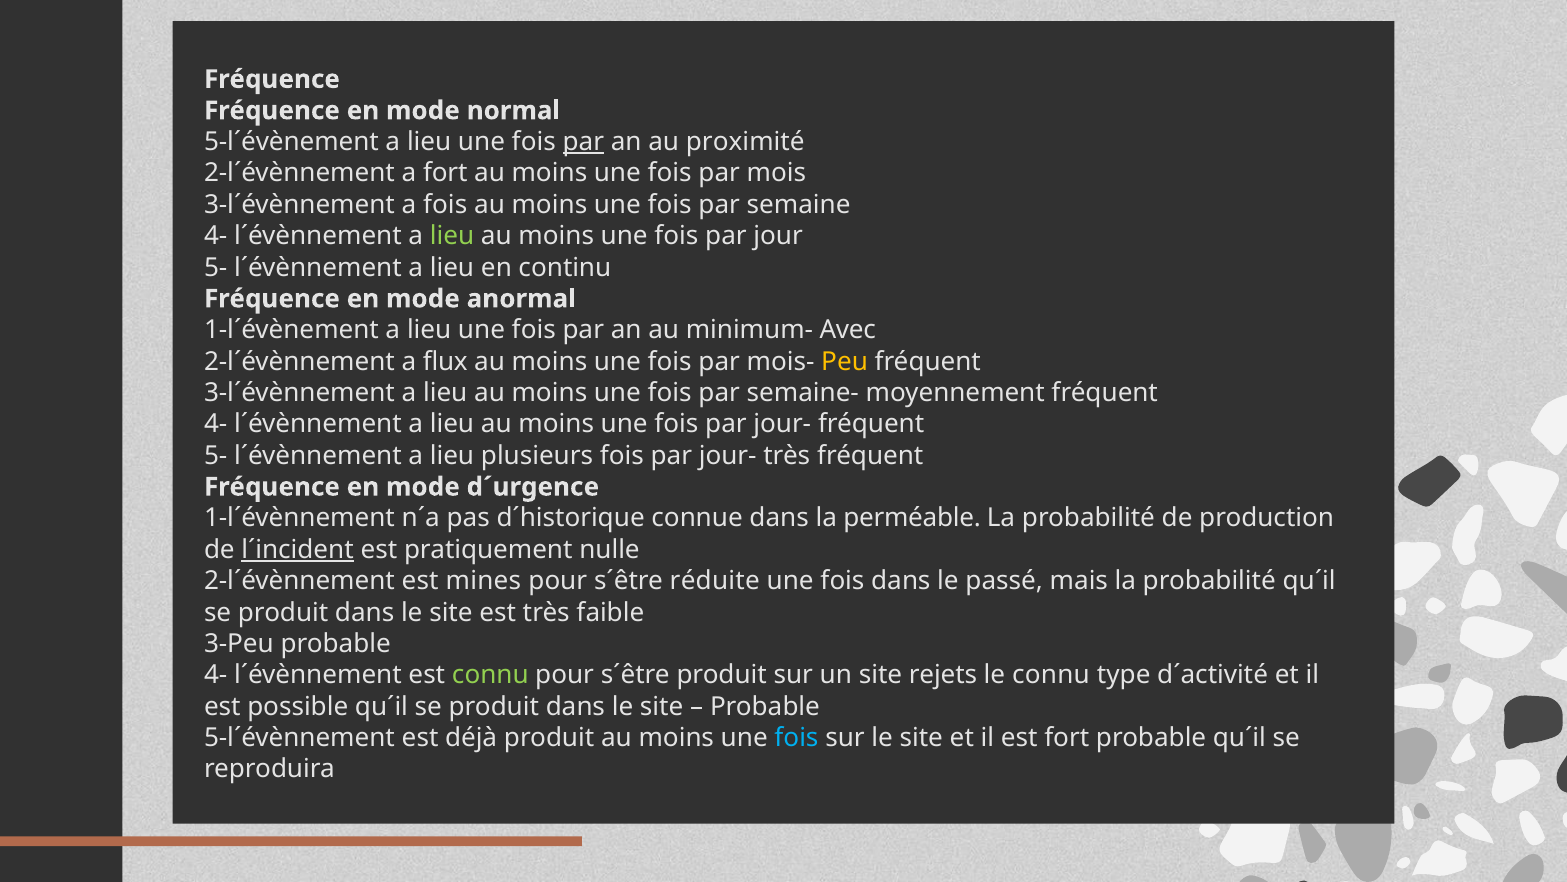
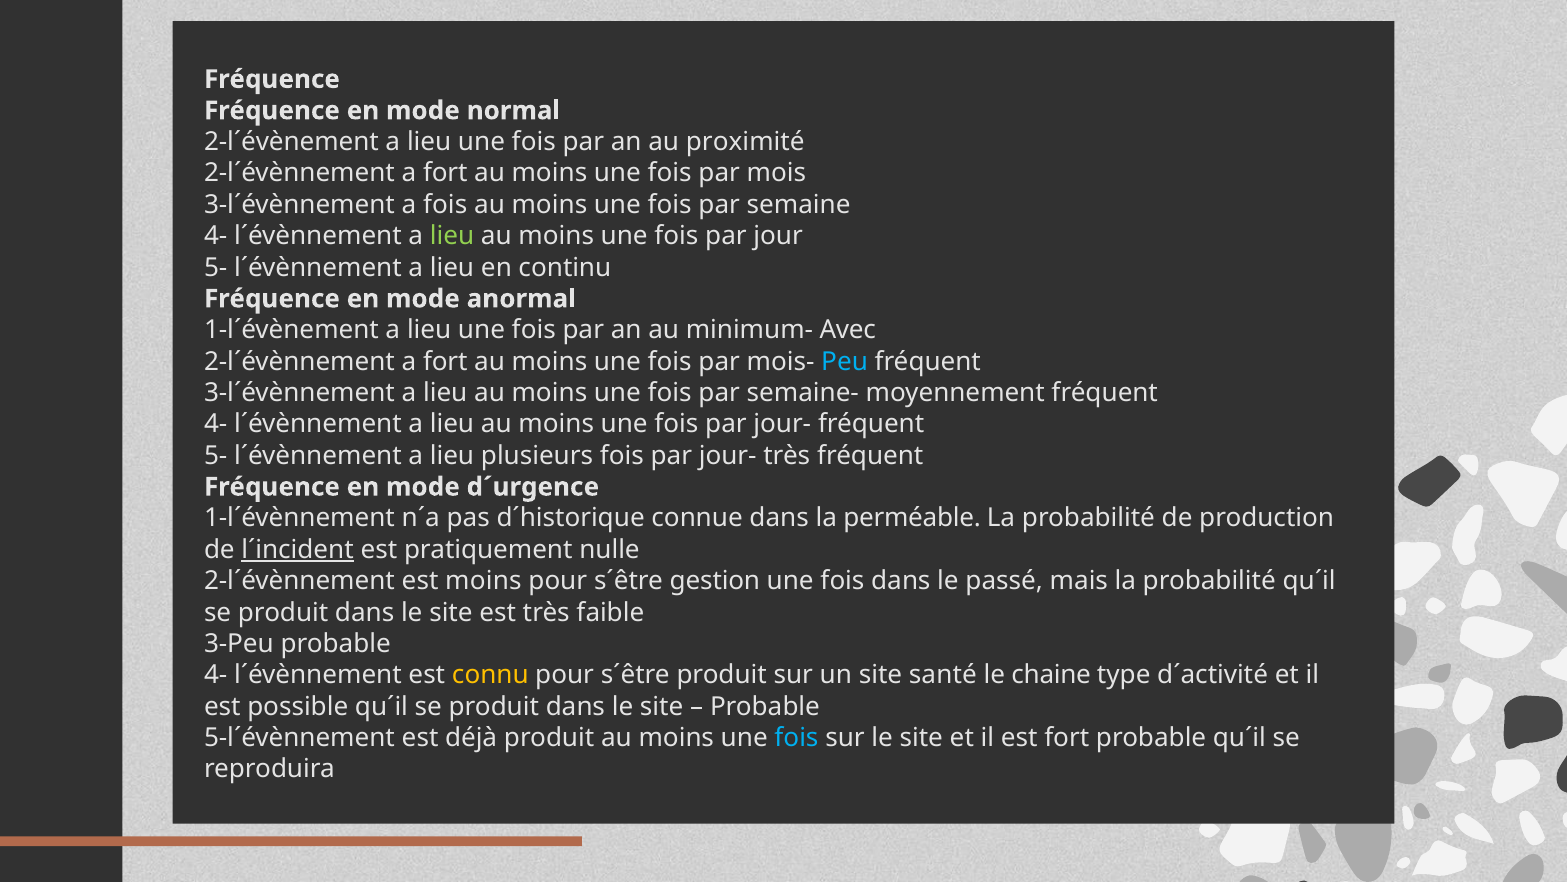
5-l´évènement: 5-l´évènement -> 2-l´évènement
par at (583, 142) underline: present -> none
flux at (445, 361): flux -> fort
Peu colour: yellow -> light blue
est mines: mines -> moins
réduite: réduite -> gestion
connu at (490, 675) colour: light green -> yellow
rejets: rejets -> santé
le connu: connu -> chaine
